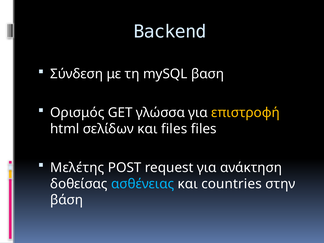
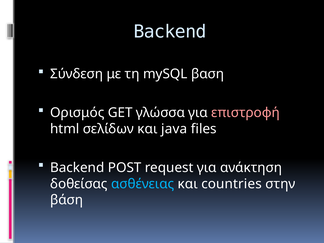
επιστροφή colour: yellow -> pink
και files: files -> java
Μελέτης at (77, 168): Μελέτης -> Backend
